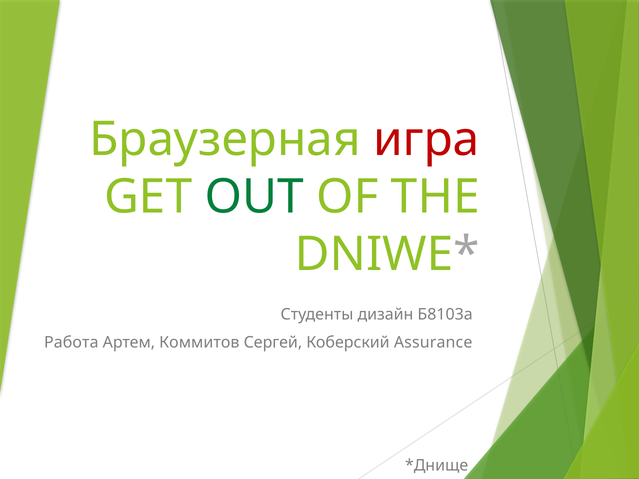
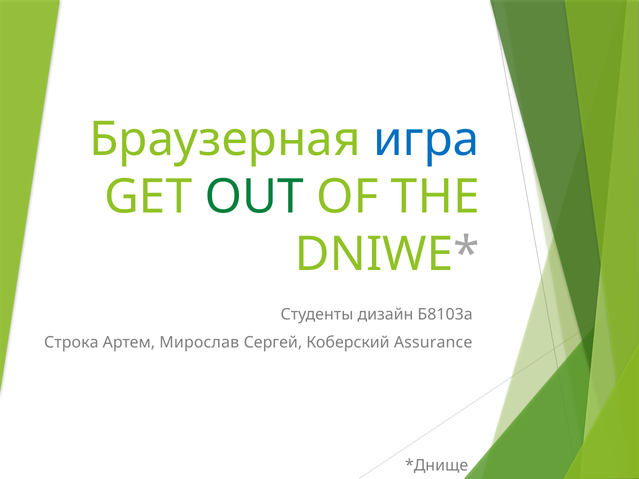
игра colour: red -> blue
Работа: Работа -> Строка
Коммитов: Коммитов -> Мирослав
